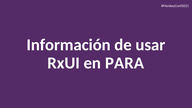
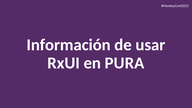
PARA: PARA -> PURA
